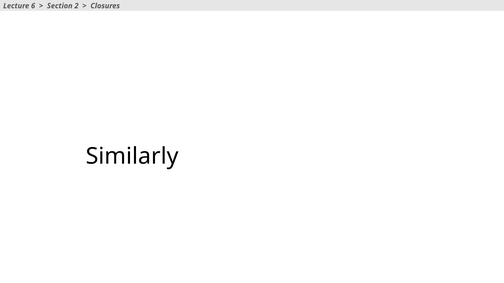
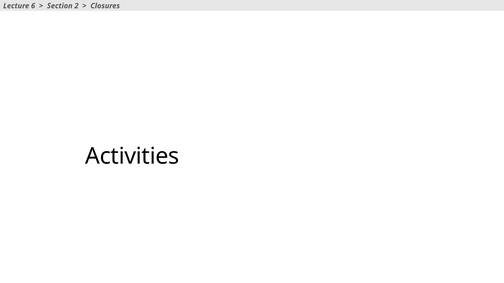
Similarly: Similarly -> Activities
